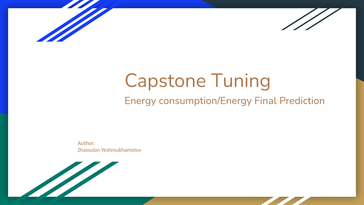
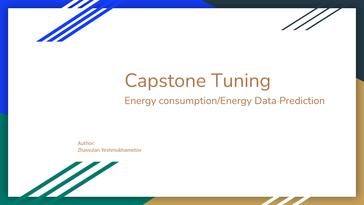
Final: Final -> Data
